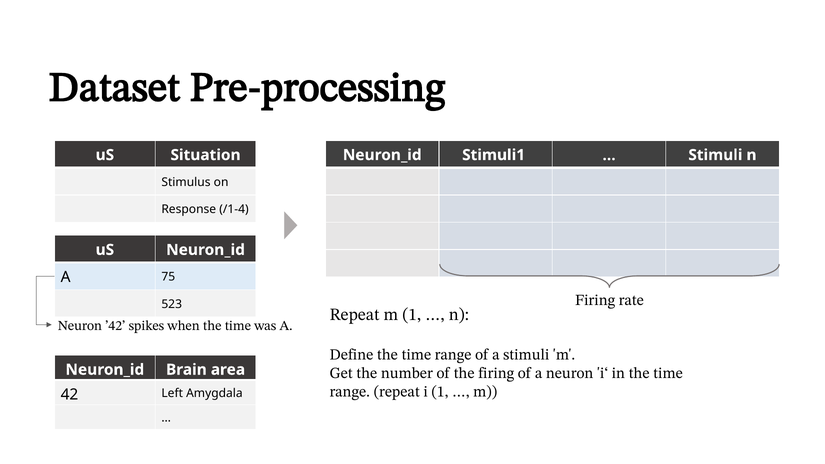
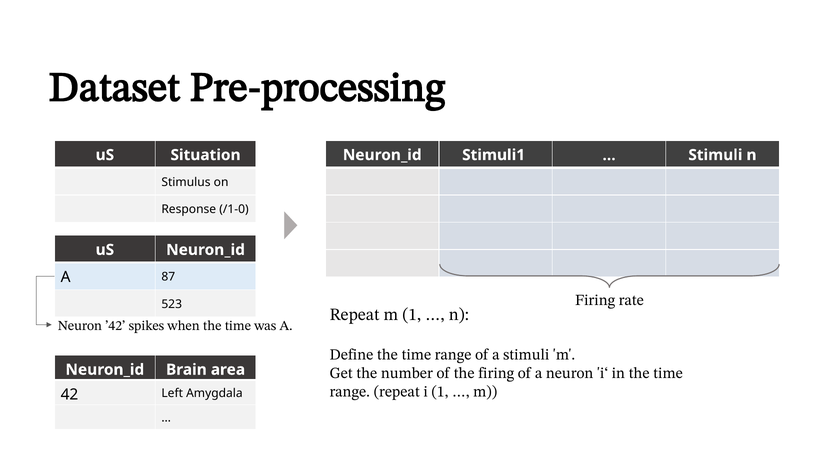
/1-4: /1-4 -> /1-0
75: 75 -> 87
